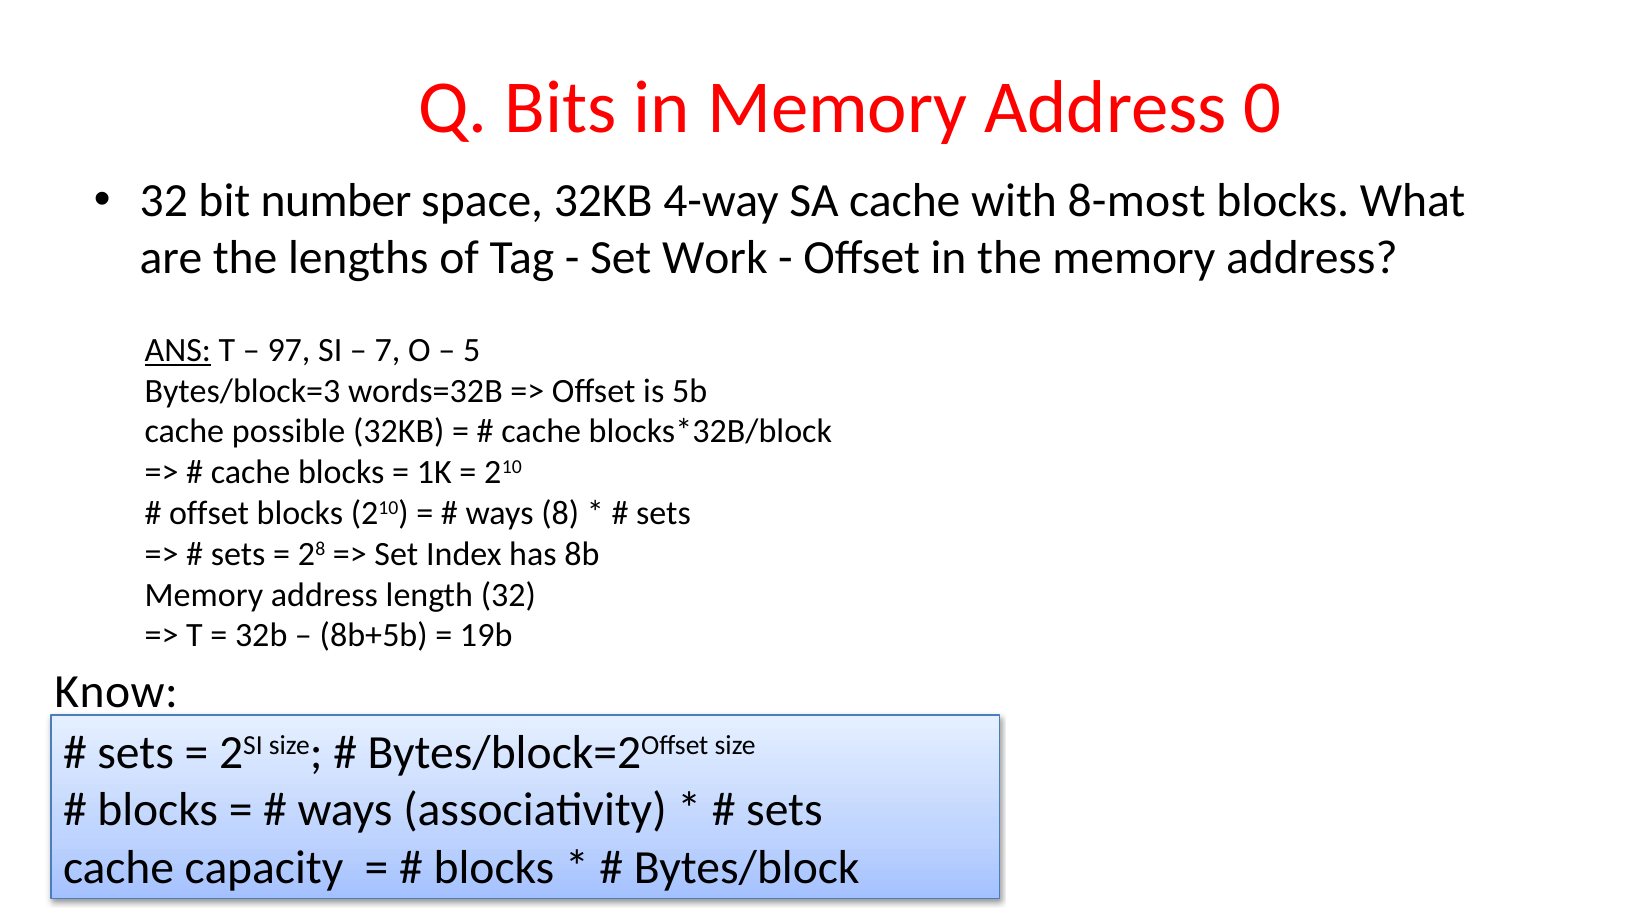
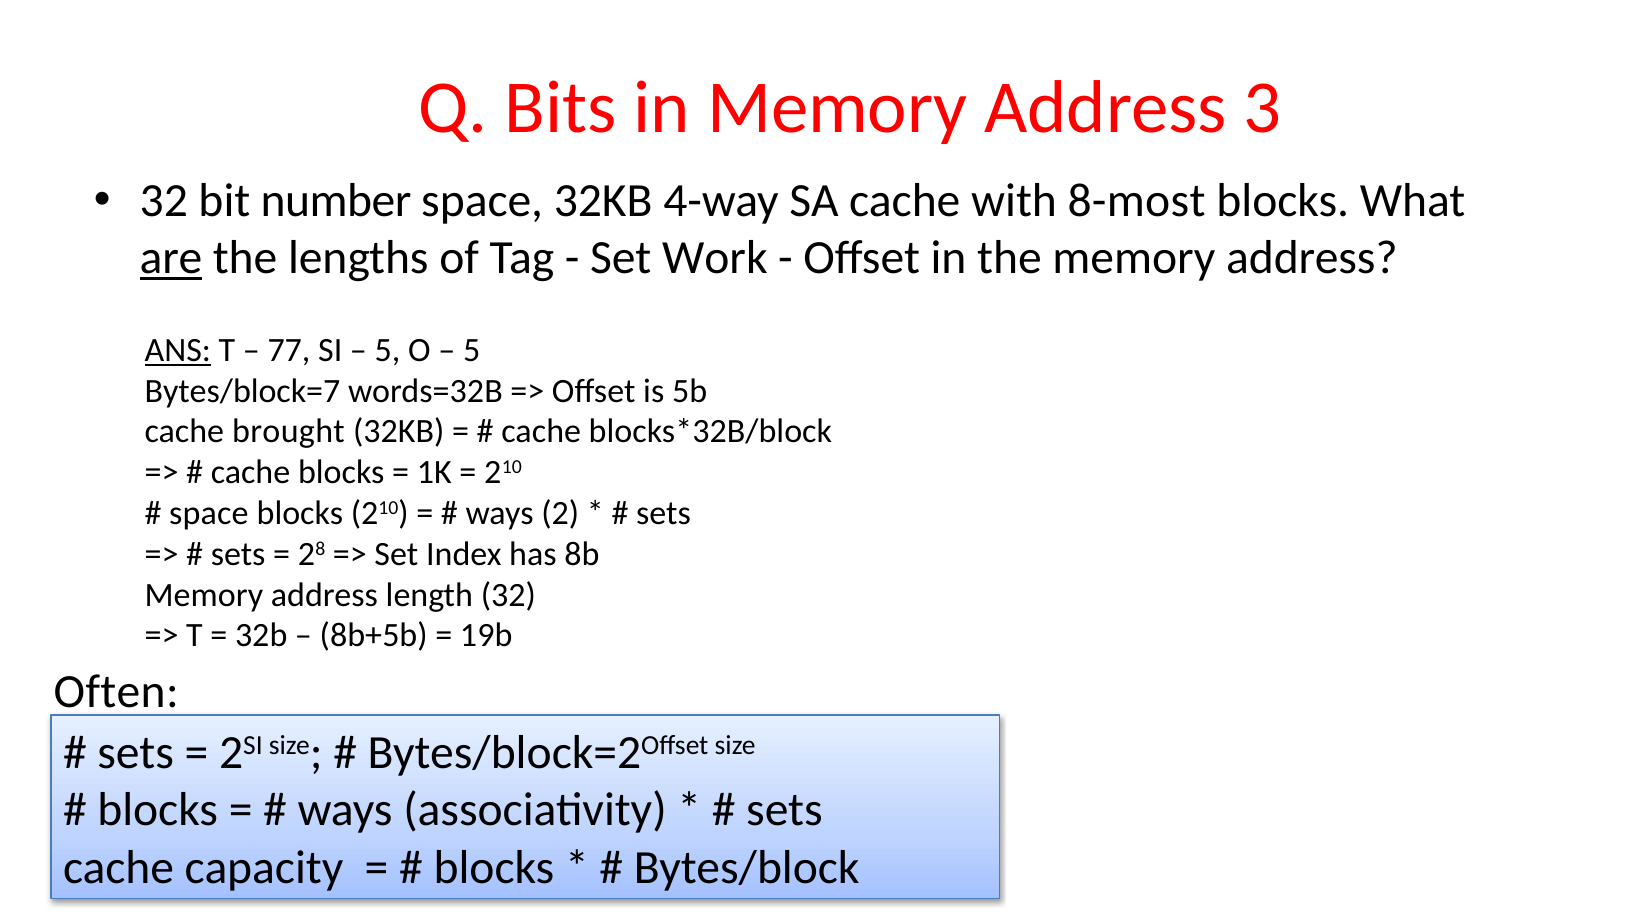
0: 0 -> 3
are underline: none -> present
97: 97 -> 77
7 at (387, 350): 7 -> 5
Bytes/block=3: Bytes/block=3 -> Bytes/block=7
possible: possible -> brought
offset at (209, 513): offset -> space
8: 8 -> 2
Know: Know -> Often
